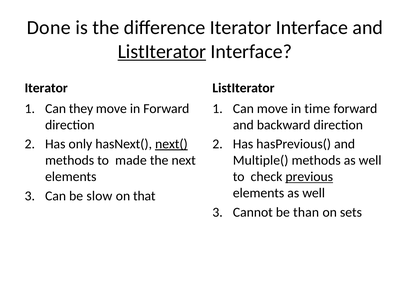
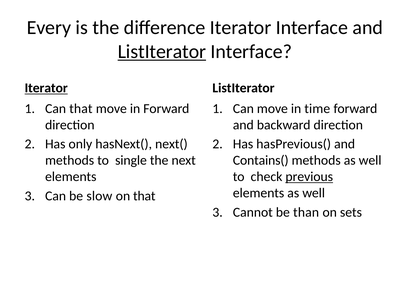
Done: Done -> Every
Iterator at (46, 88) underline: none -> present
Can they: they -> that
next( underline: present -> none
made: made -> single
Multiple(: Multiple( -> Contains(
